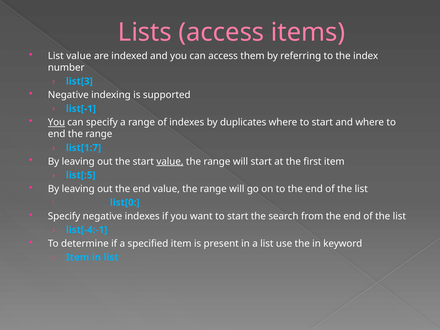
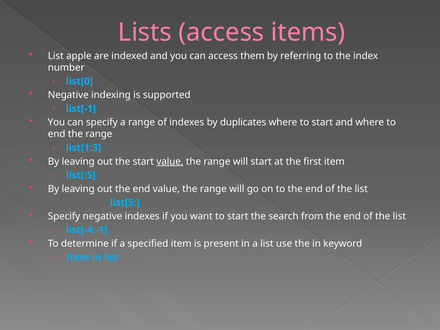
List value: value -> apple
list[3: list[3 -> list[0
You at (56, 122) underline: present -> none
list[1:7: list[1:7 -> list[1:3
list[0: list[0 -> list[5
